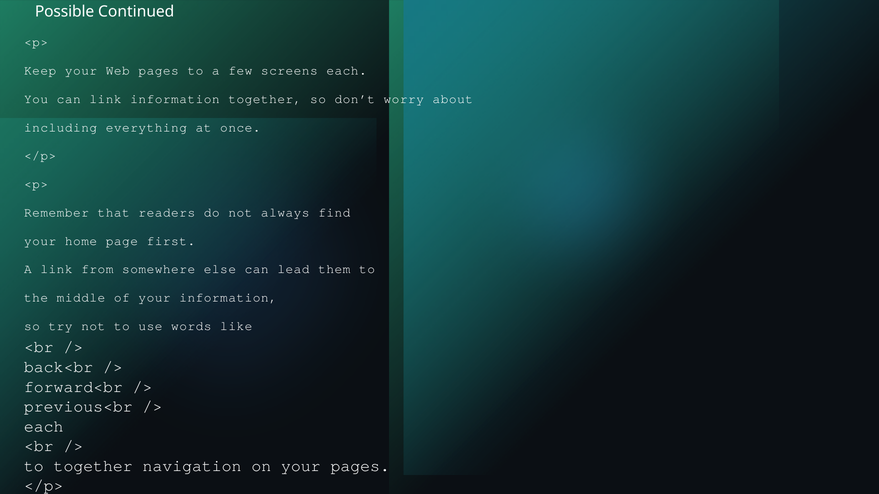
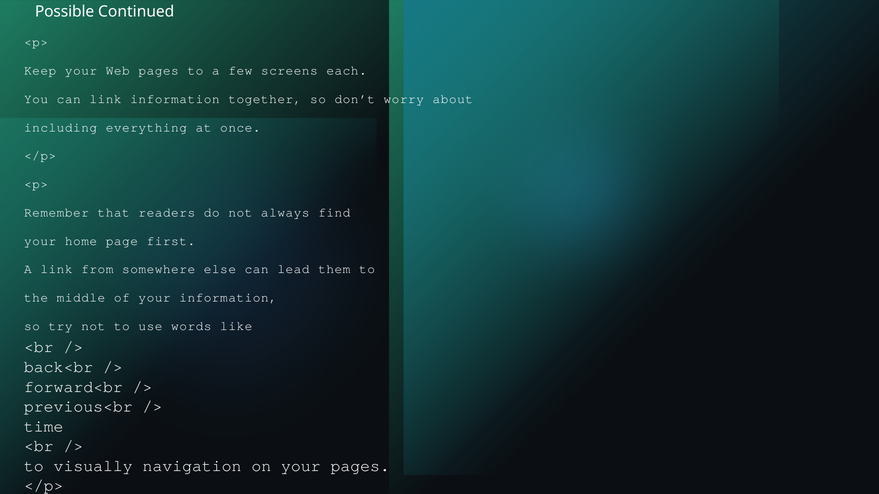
each at (44, 426): each -> time
to together: together -> visually
